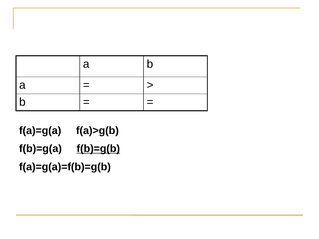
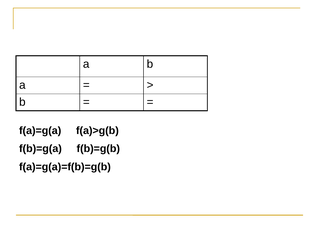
f(b)=g(b underline: present -> none
